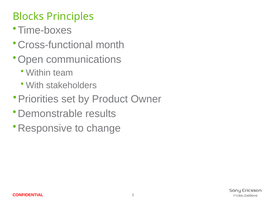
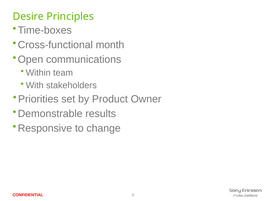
Blocks: Blocks -> Desire
